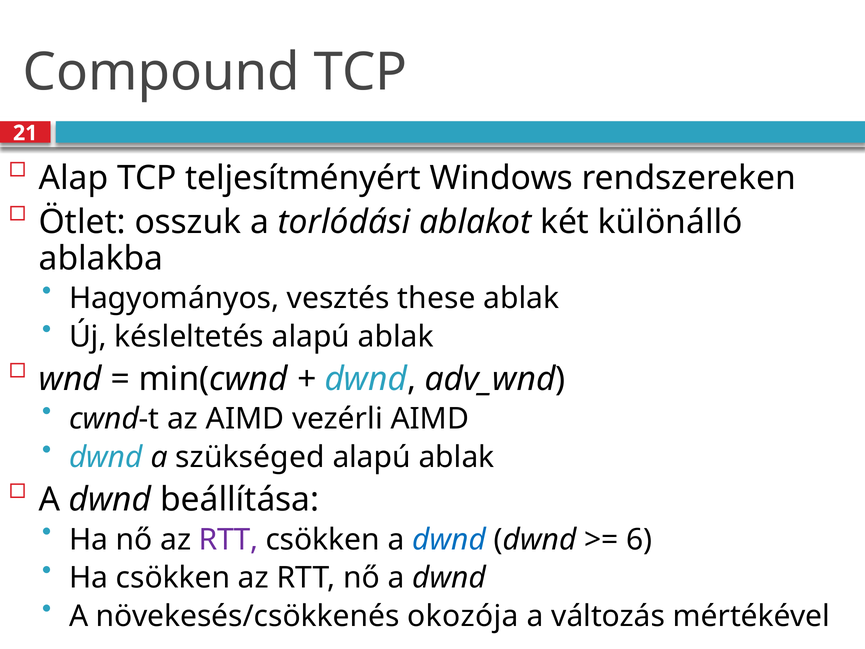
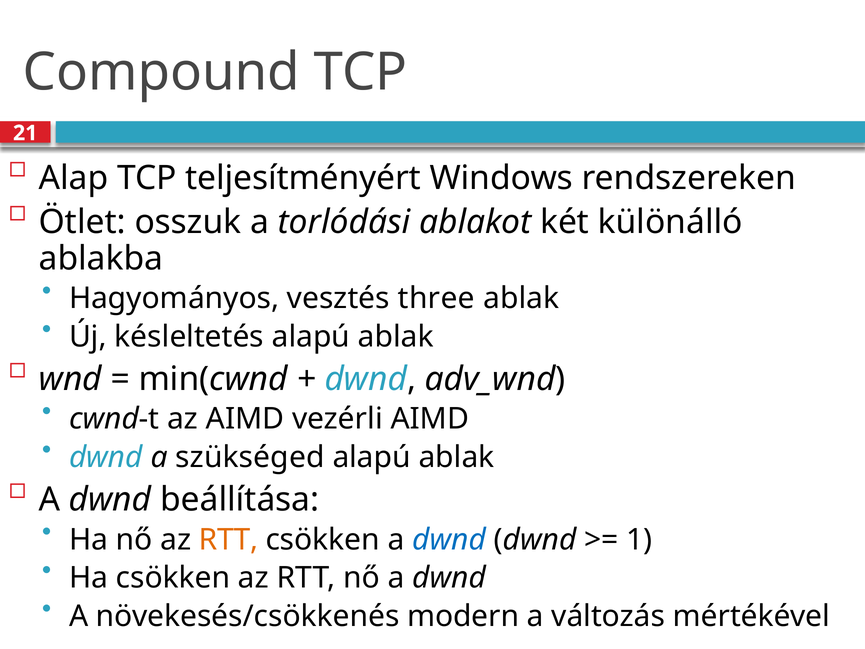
these: these -> three
RTT at (229, 539) colour: purple -> orange
6: 6 -> 1
okozója: okozója -> modern
